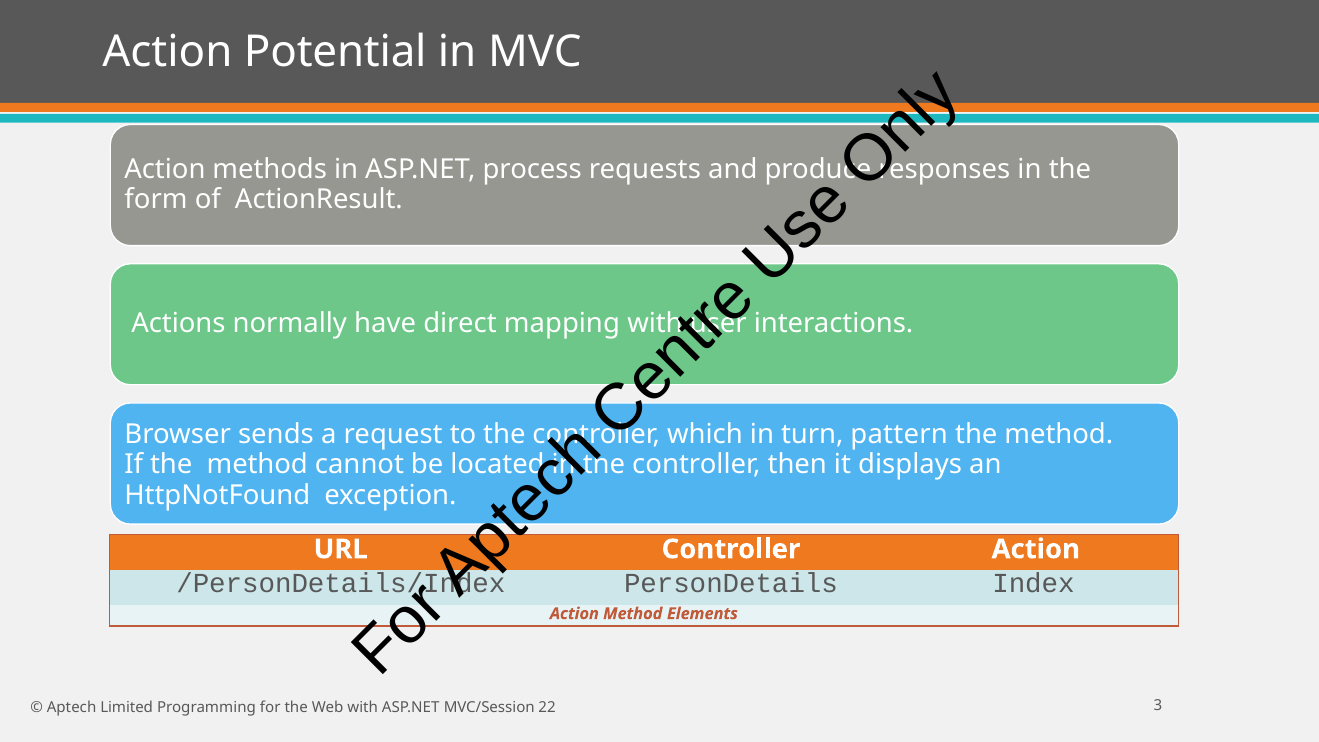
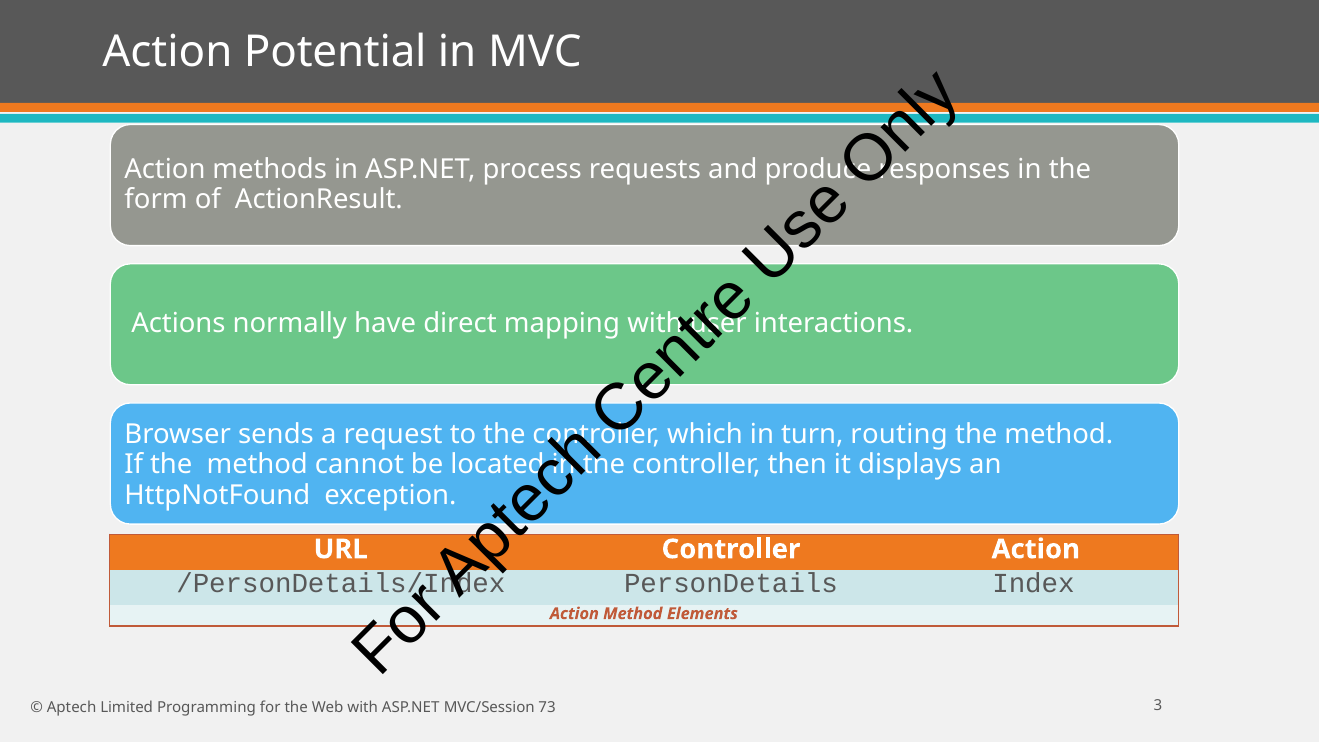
pattern: pattern -> routing
22: 22 -> 73
